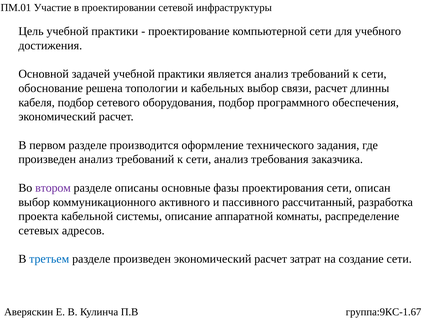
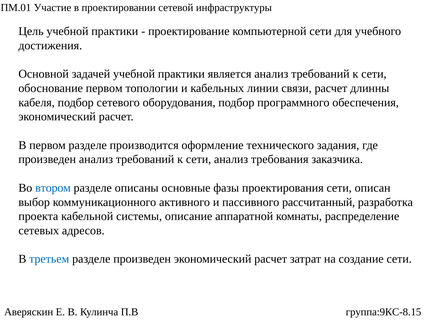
обоснование решена: решена -> первом
кабельных выбор: выбор -> линии
втором colour: purple -> blue
группа:9КС-1.67: группа:9КС-1.67 -> группа:9КС-8.15
